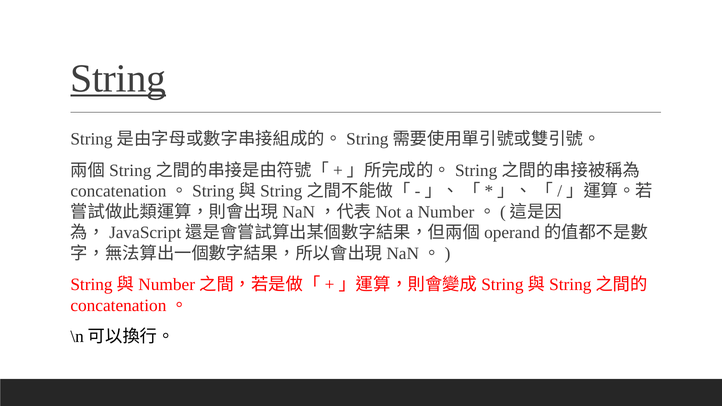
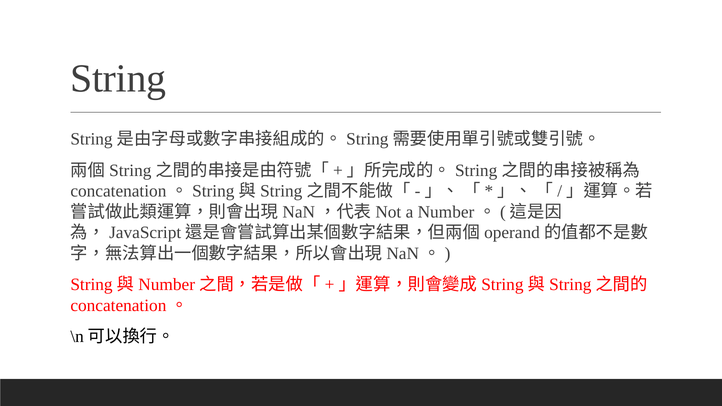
String underline: present -> none
